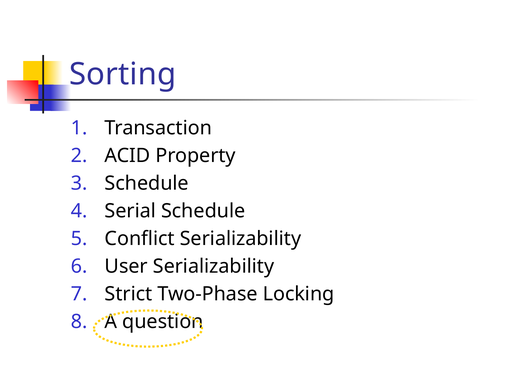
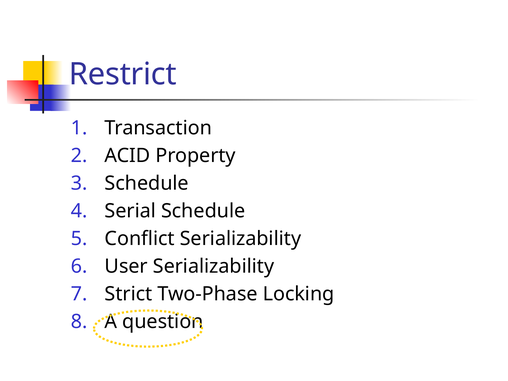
Sorting: Sorting -> Restrict
